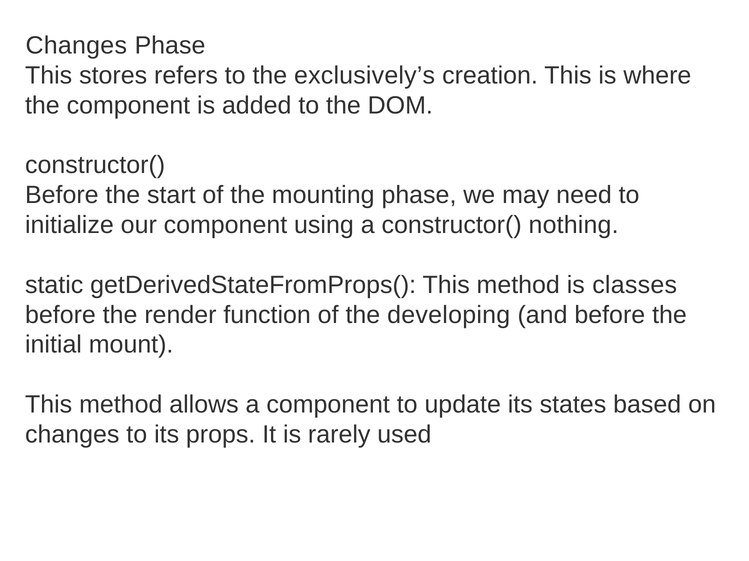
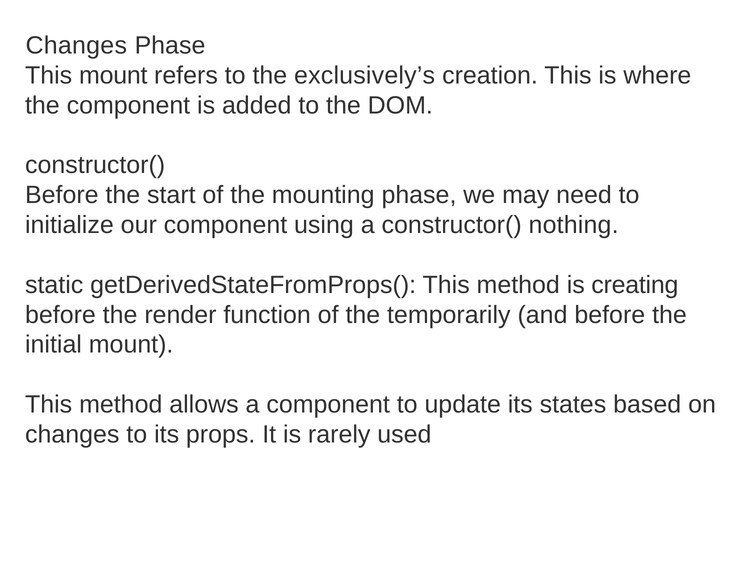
This stores: stores -> mount
classes: classes -> creating
developing: developing -> temporarily
